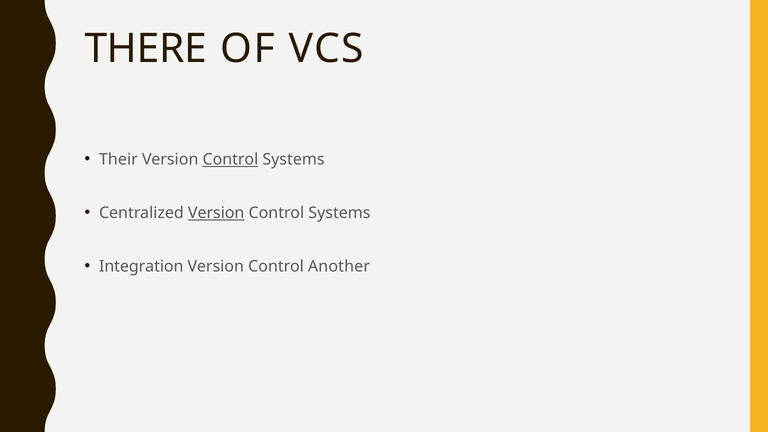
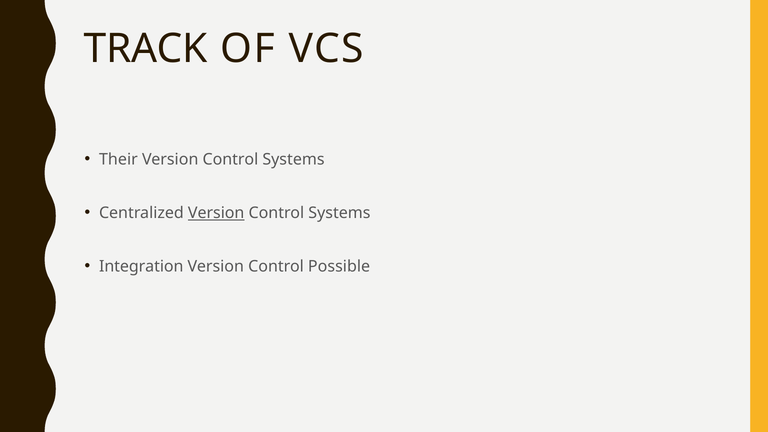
THERE: THERE -> TRACK
Control at (230, 160) underline: present -> none
Another: Another -> Possible
